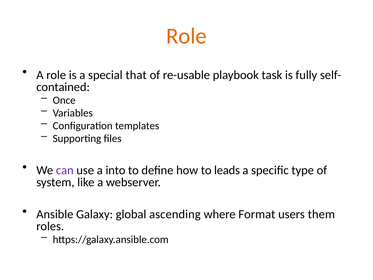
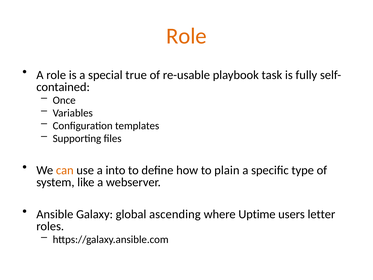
that: that -> true
can colour: purple -> orange
leads: leads -> plain
Format: Format -> Uptime
them: them -> letter
